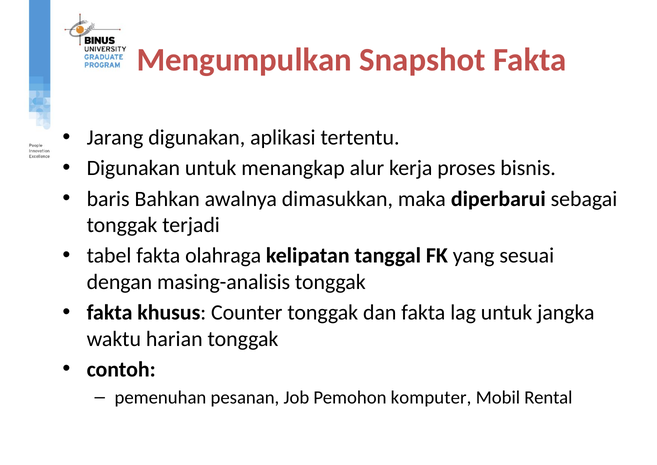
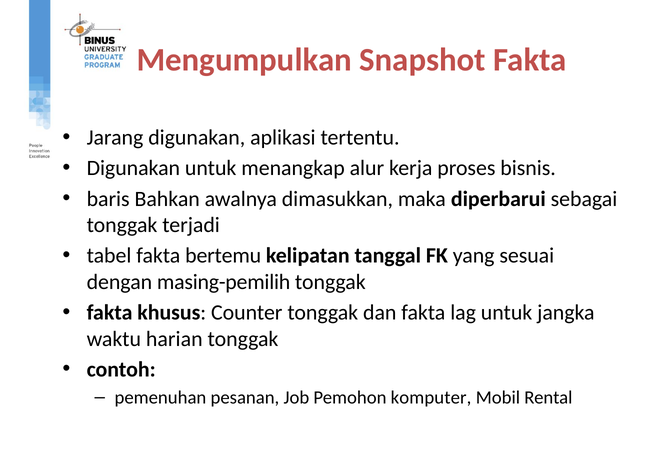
olahraga: olahraga -> bertemu
masing-analisis: masing-analisis -> masing-pemilih
